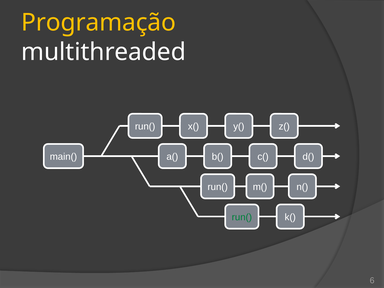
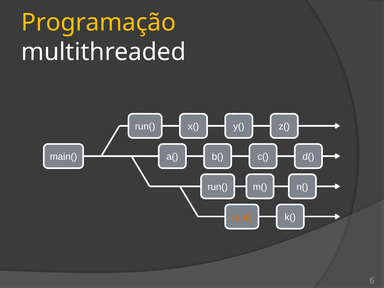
run( at (242, 217) colour: green -> orange
